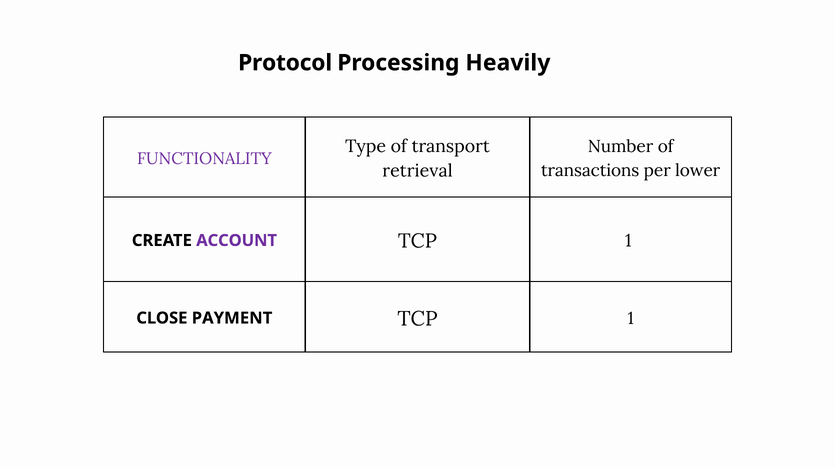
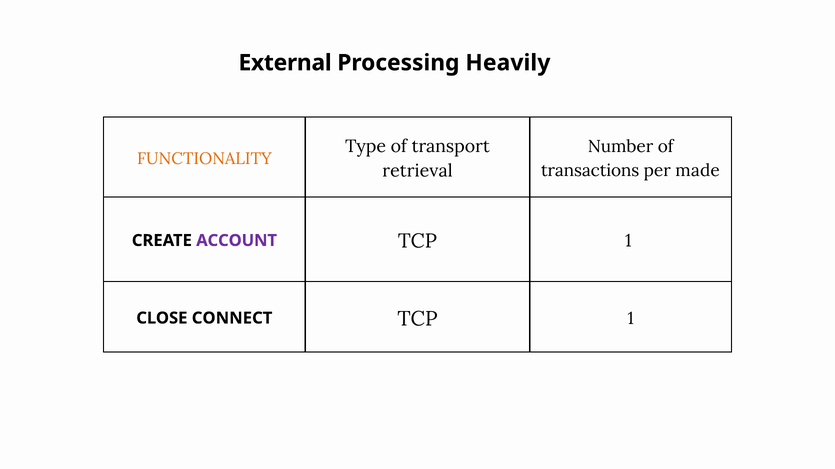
Protocol: Protocol -> External
FUNCTIONALITY colour: purple -> orange
lower: lower -> made
PAYMENT: PAYMENT -> CONNECT
